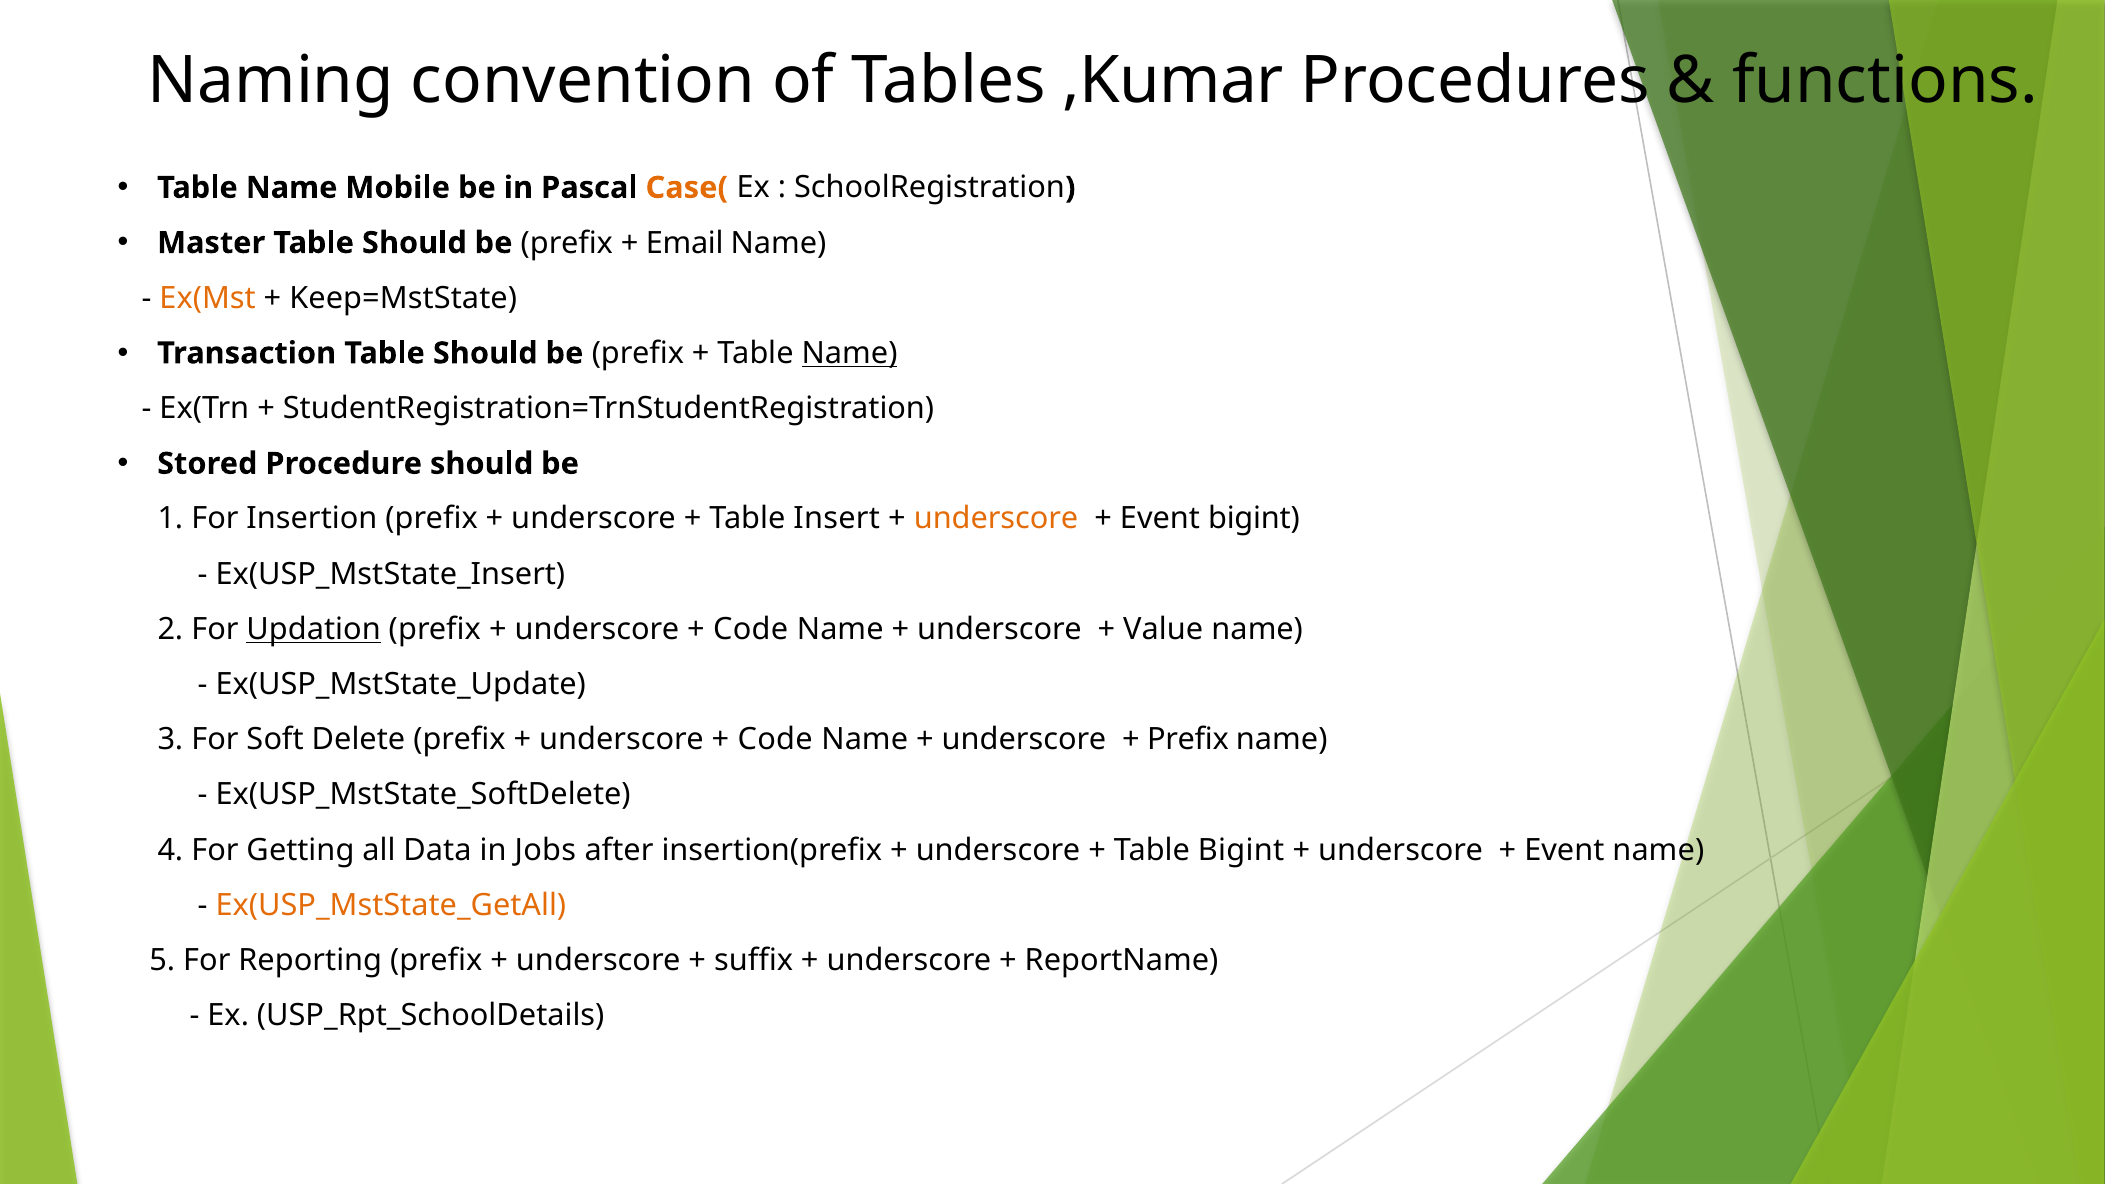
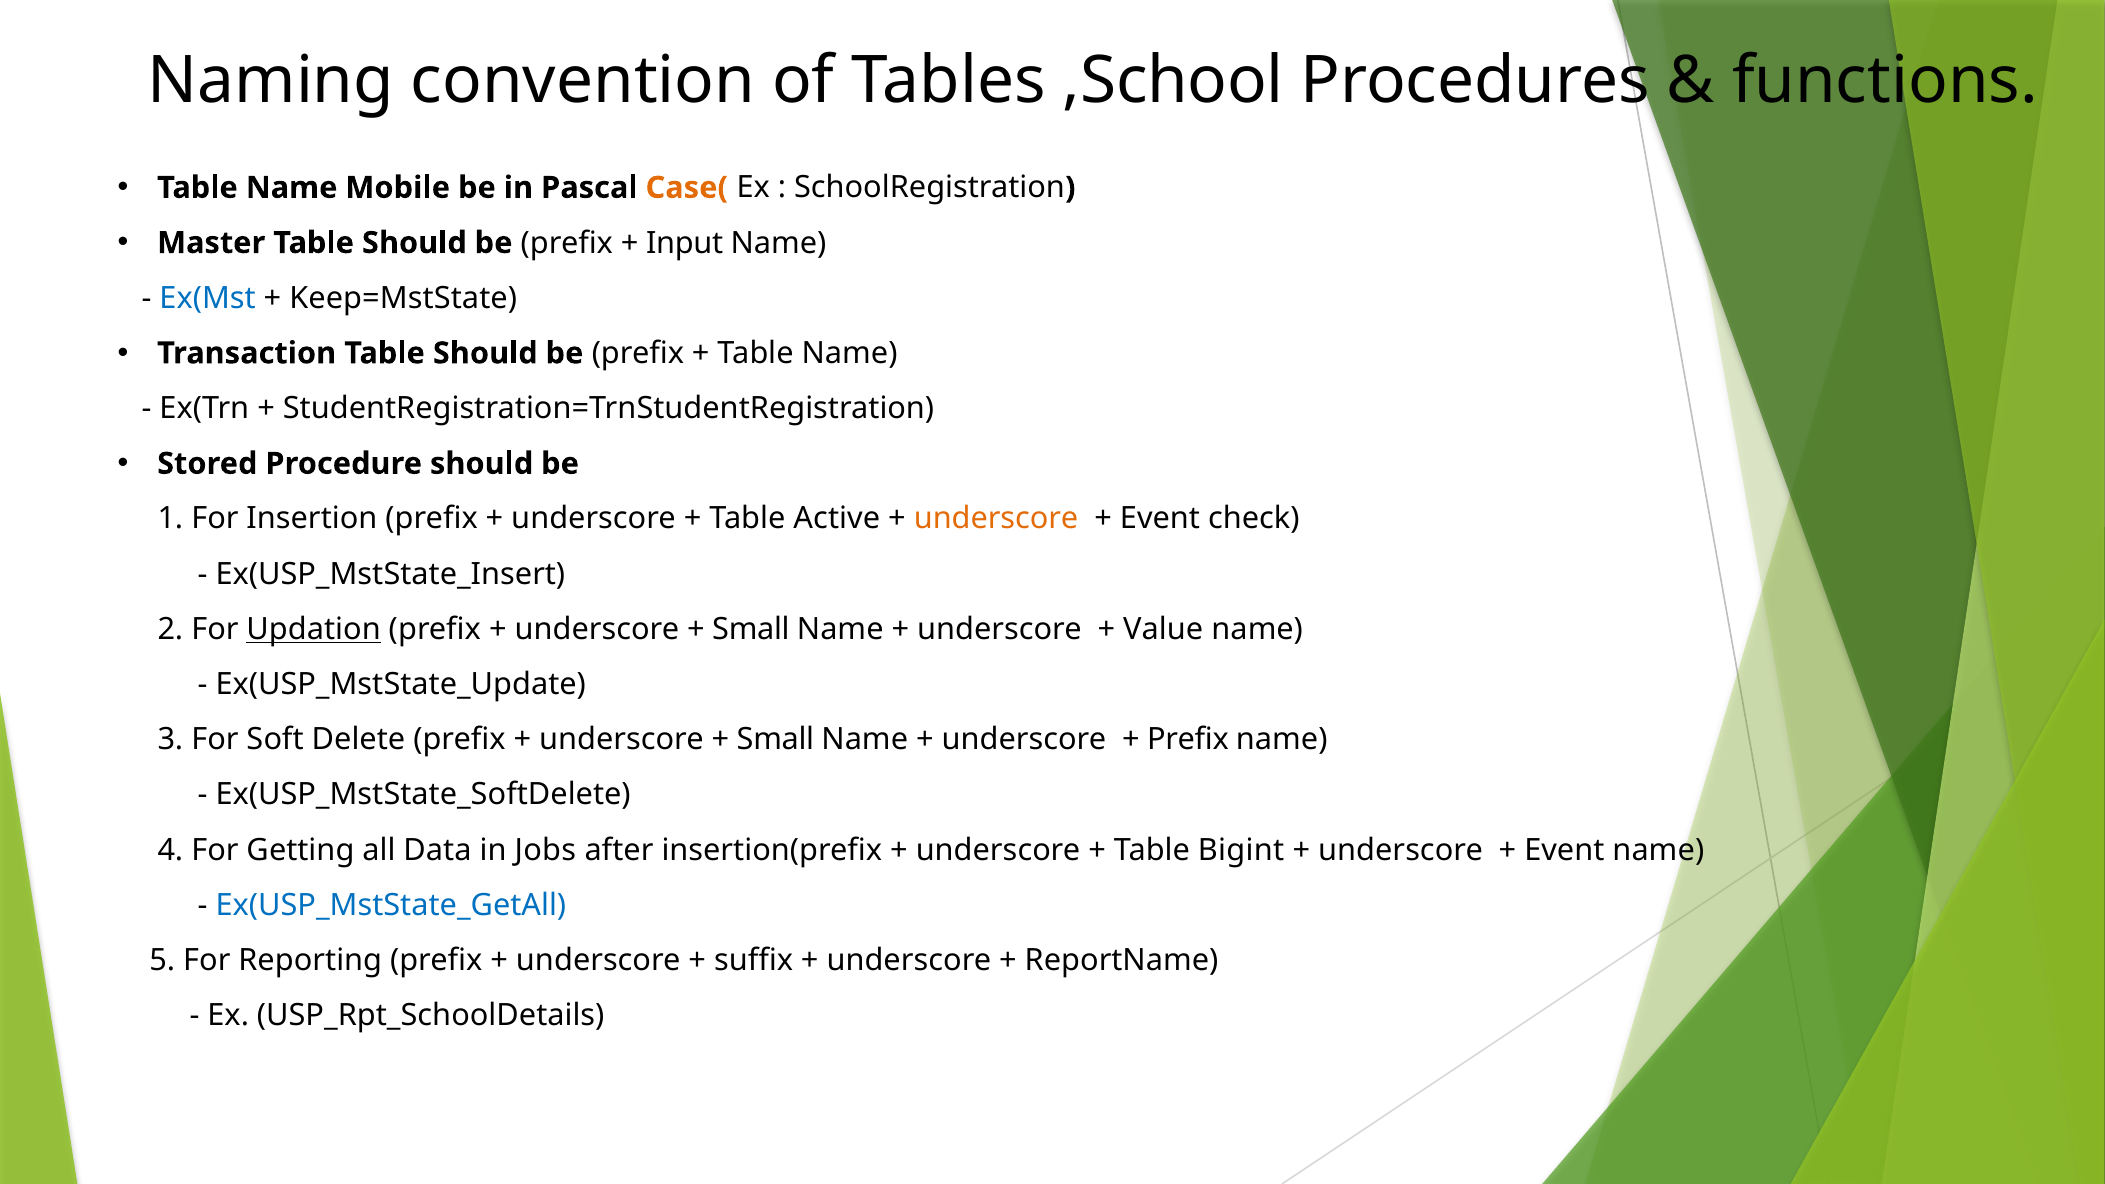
,Kumar: ,Kumar -> ,School
Email: Email -> Input
Ex(Mst colour: orange -> blue
Name at (850, 353) underline: present -> none
Insert: Insert -> Active
Event bigint: bigint -> check
Code at (751, 629): Code -> Small
Code at (775, 740): Code -> Small
Ex(USP_MstState_GetAll colour: orange -> blue
